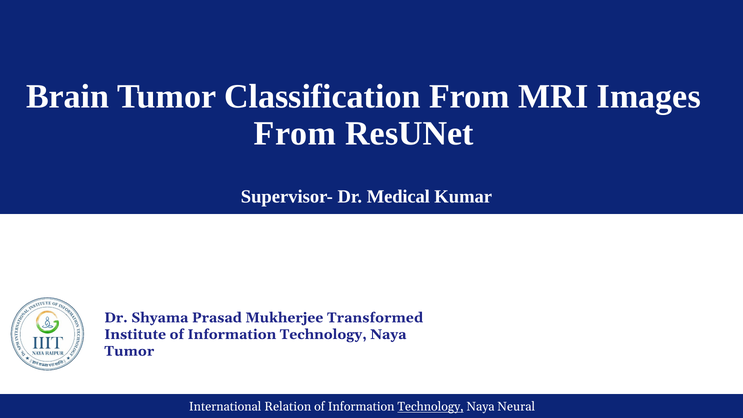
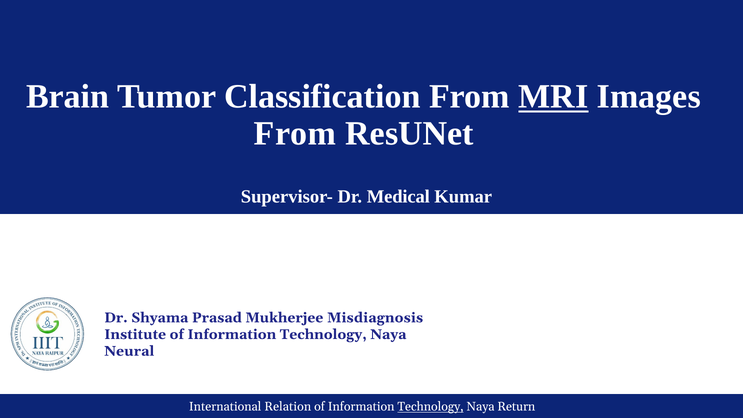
MRI underline: none -> present
Transformed: Transformed -> Misdiagnosis
Tumor at (129, 351): Tumor -> Neural
Neural: Neural -> Return
